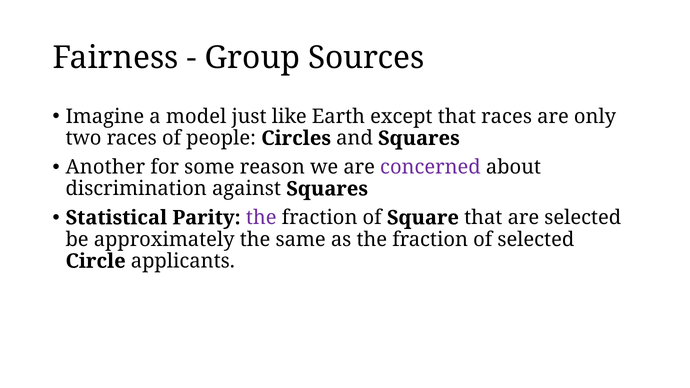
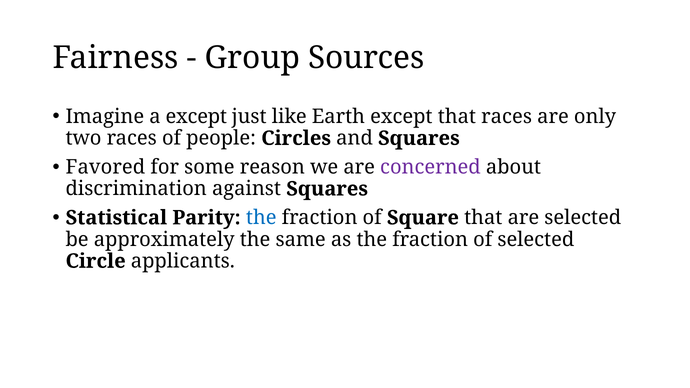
a model: model -> except
Another: Another -> Favored
the at (261, 218) colour: purple -> blue
